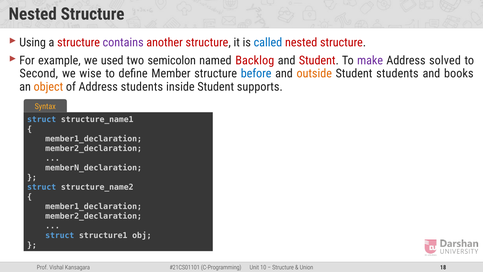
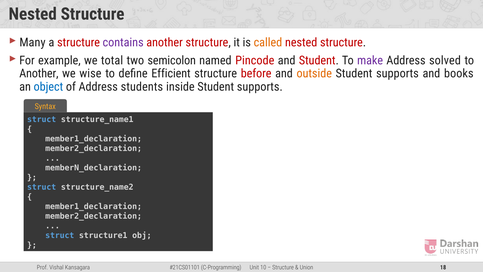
Using: Using -> Many
called colour: blue -> orange
used: used -> total
Backlog: Backlog -> Pincode
Second at (39, 74): Second -> Another
Member: Member -> Efficient
before colour: blue -> red
students at (397, 74): students -> supports
object colour: orange -> blue
